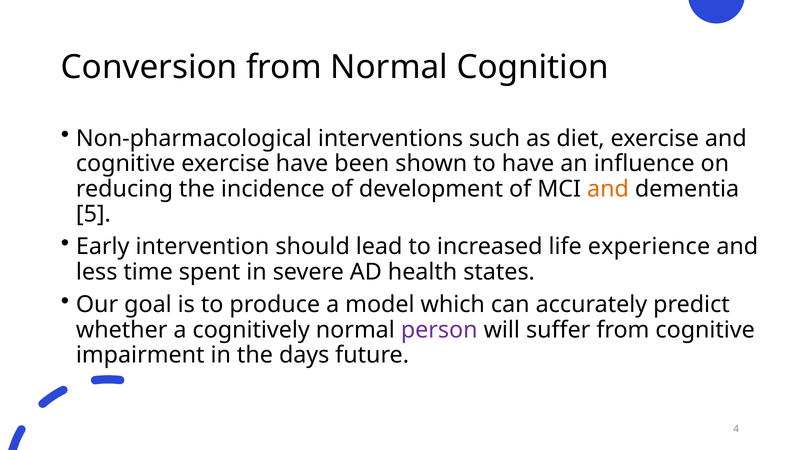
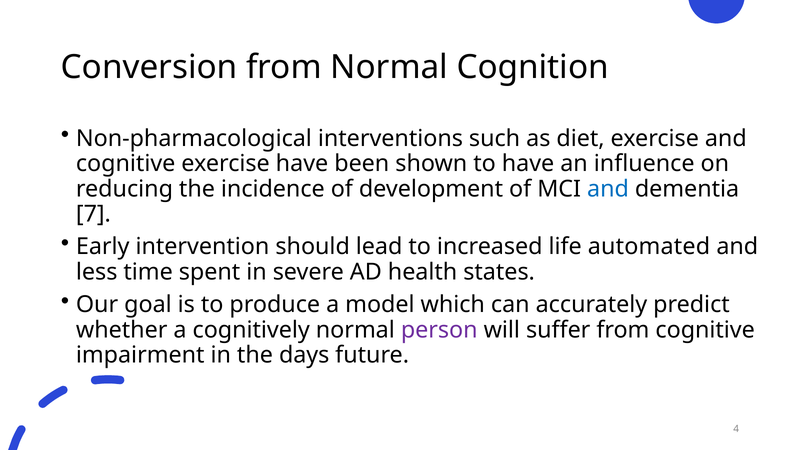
and at (608, 189) colour: orange -> blue
5: 5 -> 7
experience: experience -> automated
